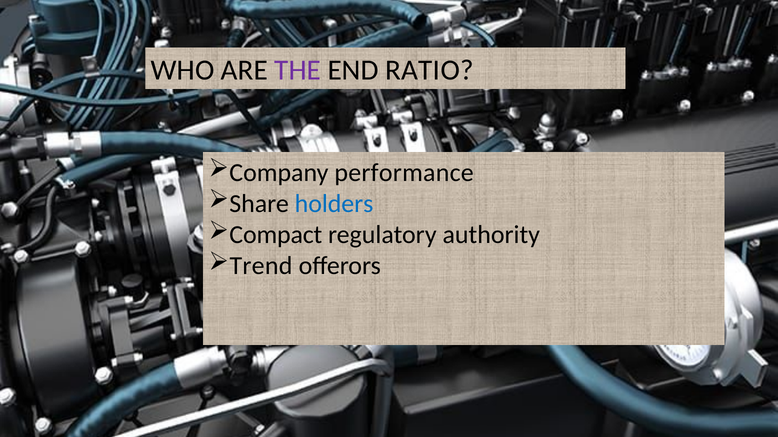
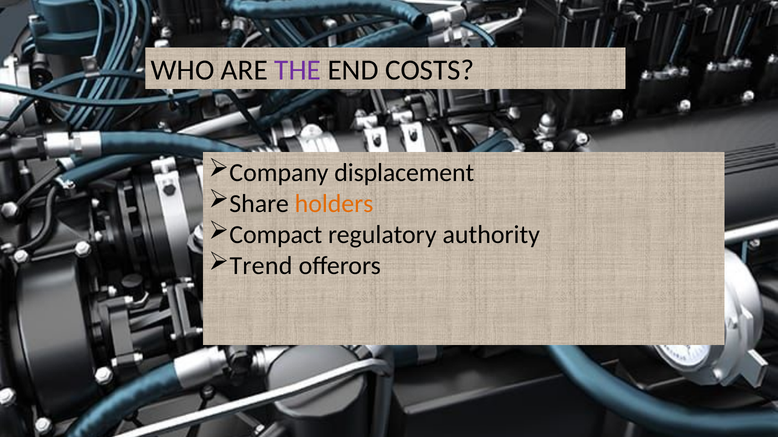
RATIO: RATIO -> COSTS
performance: performance -> displacement
holders colour: blue -> orange
